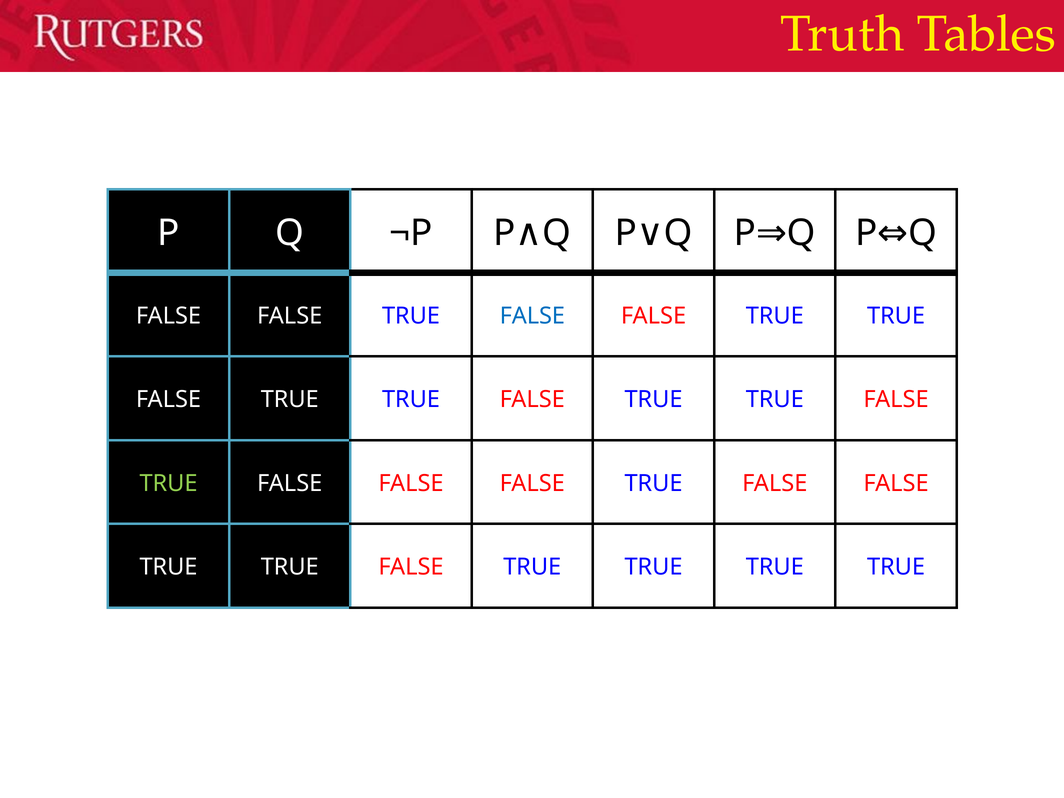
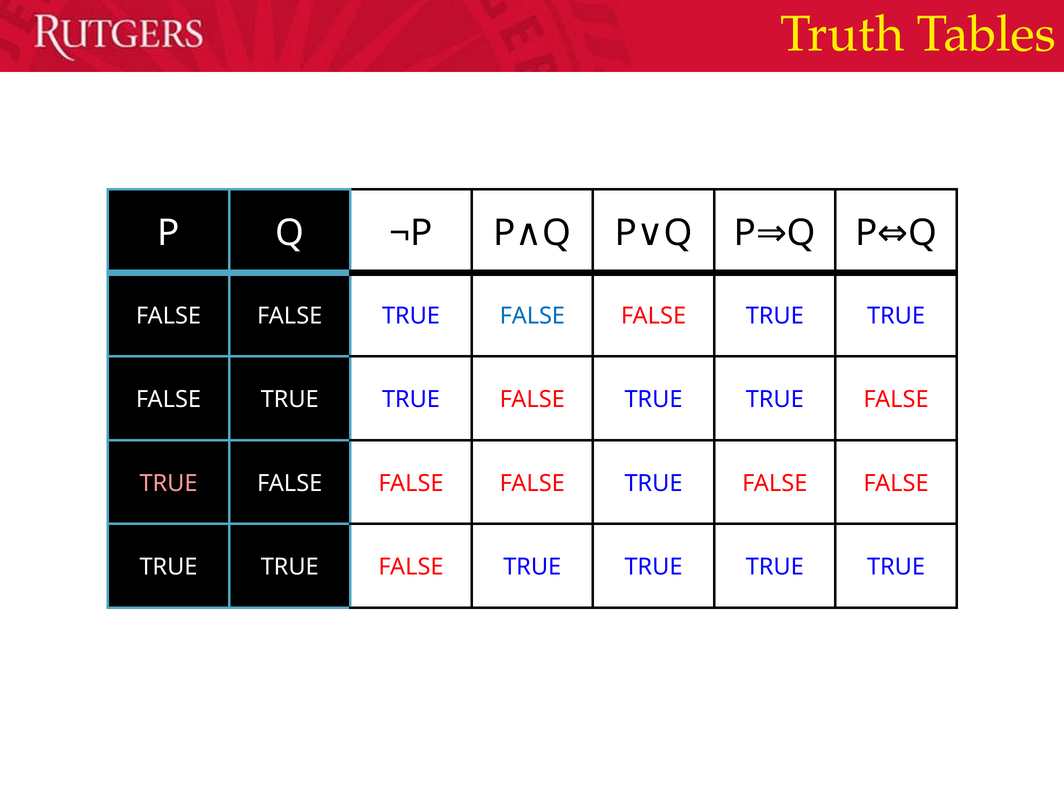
TRUE at (169, 483) colour: light green -> pink
